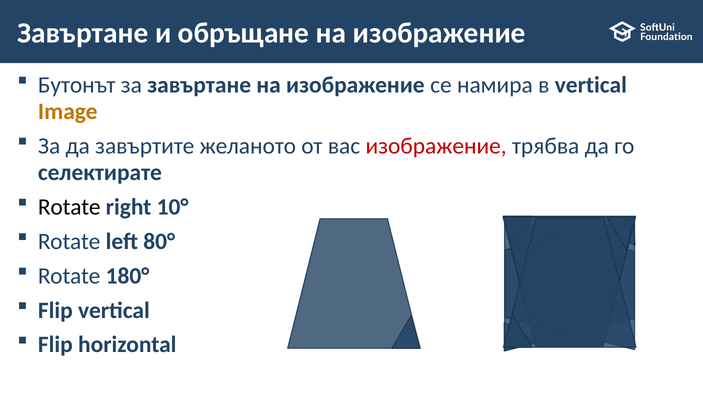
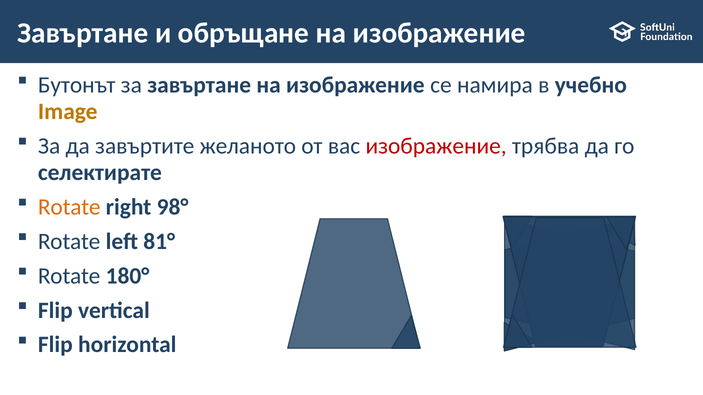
в vertical: vertical -> учебно
Rotate at (69, 207) colour: black -> orange
10°: 10° -> 98°
80°: 80° -> 81°
